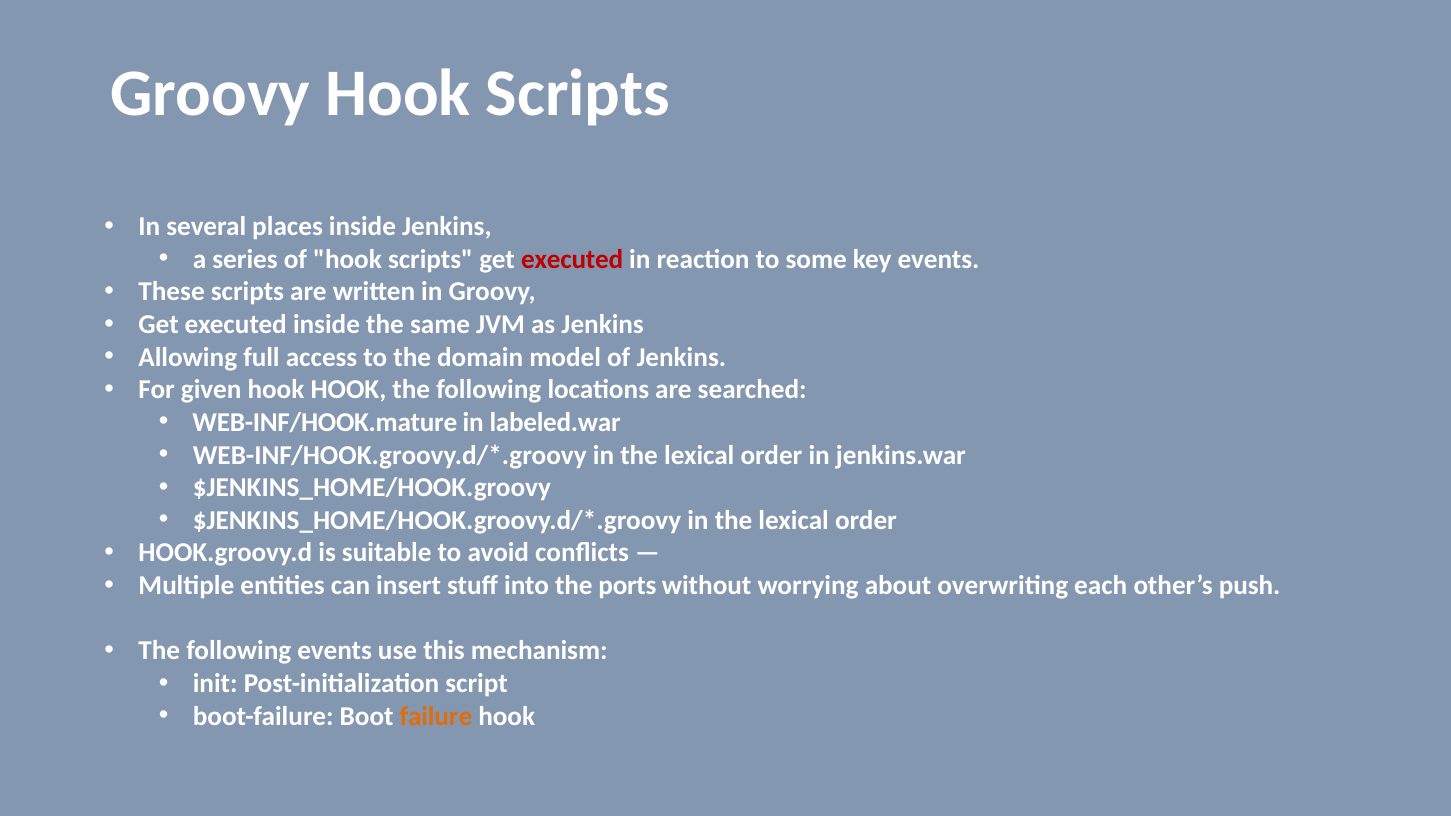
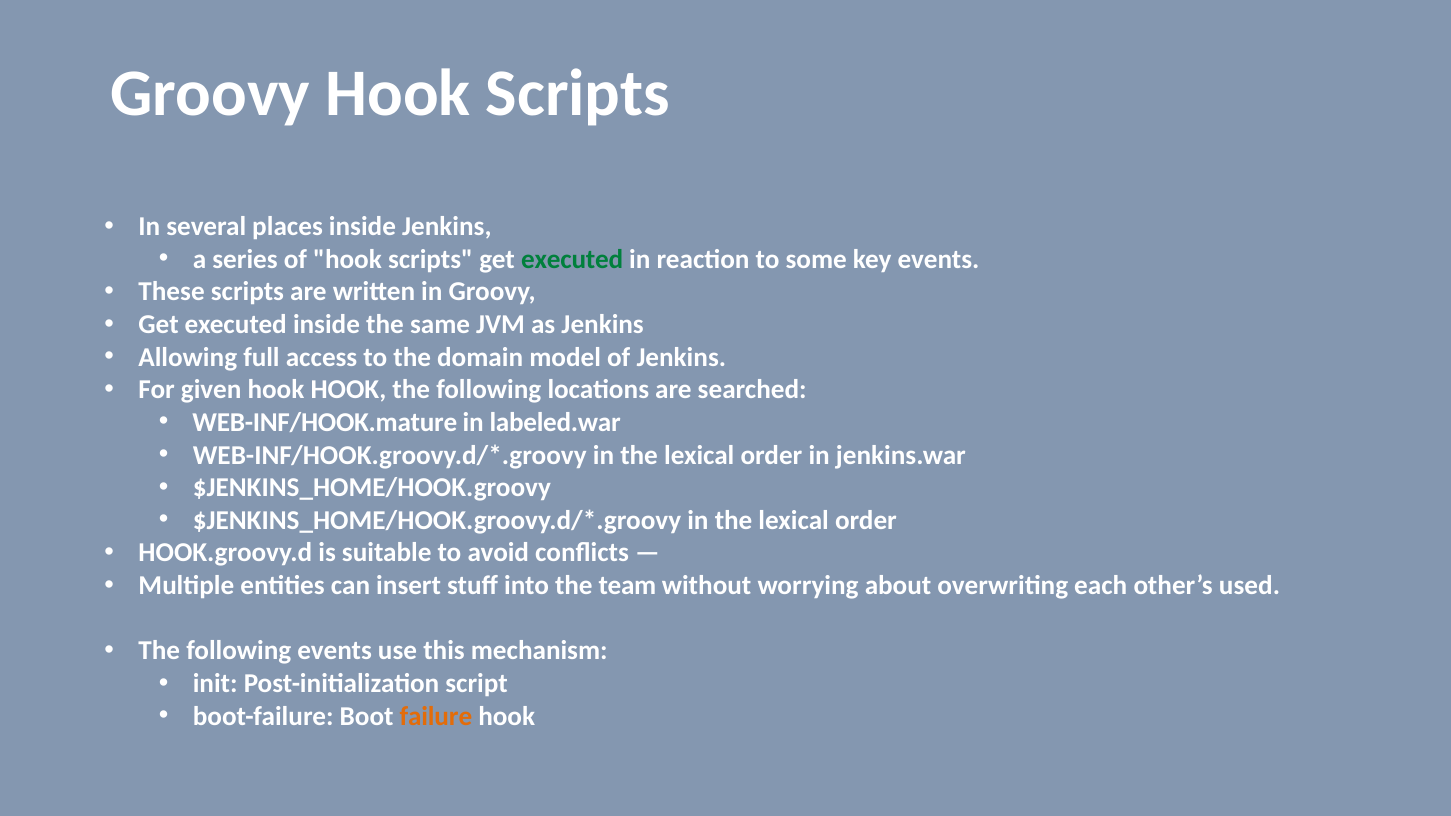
executed at (572, 259) colour: red -> green
ports: ports -> team
push: push -> used
